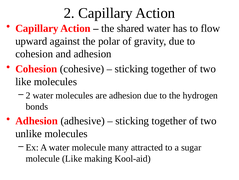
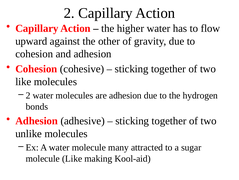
shared: shared -> higher
polar: polar -> other
